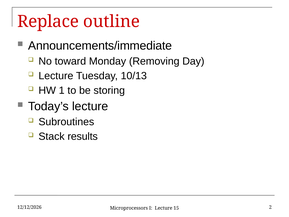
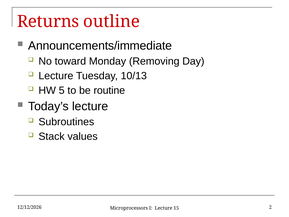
Replace: Replace -> Returns
1: 1 -> 5
storing: storing -> routine
results: results -> values
